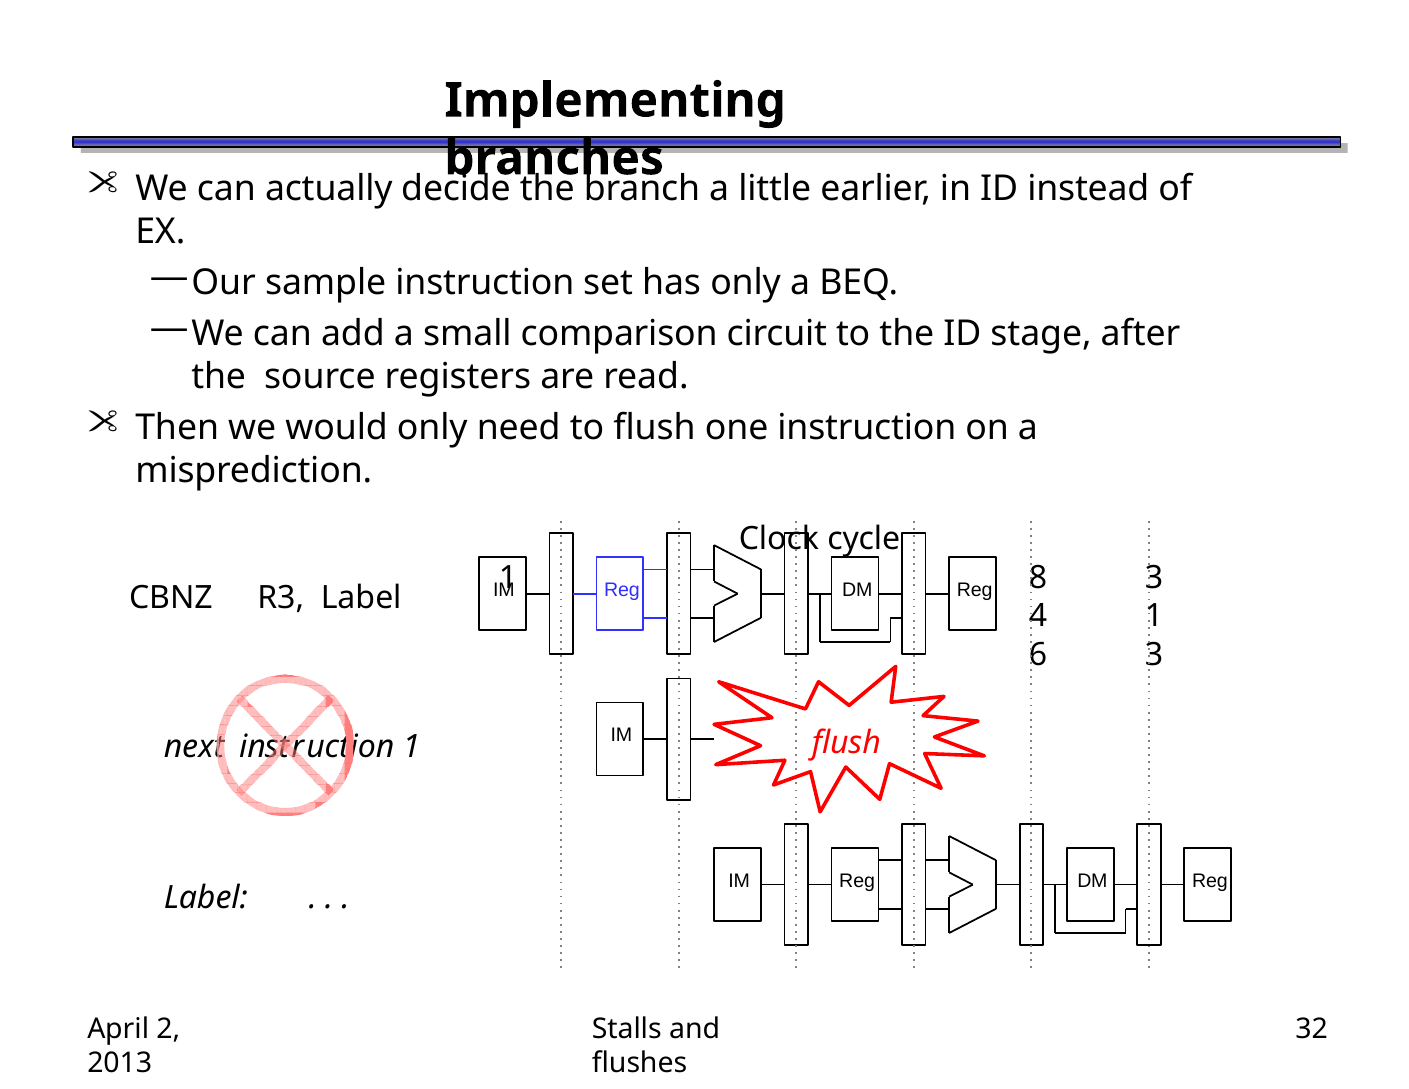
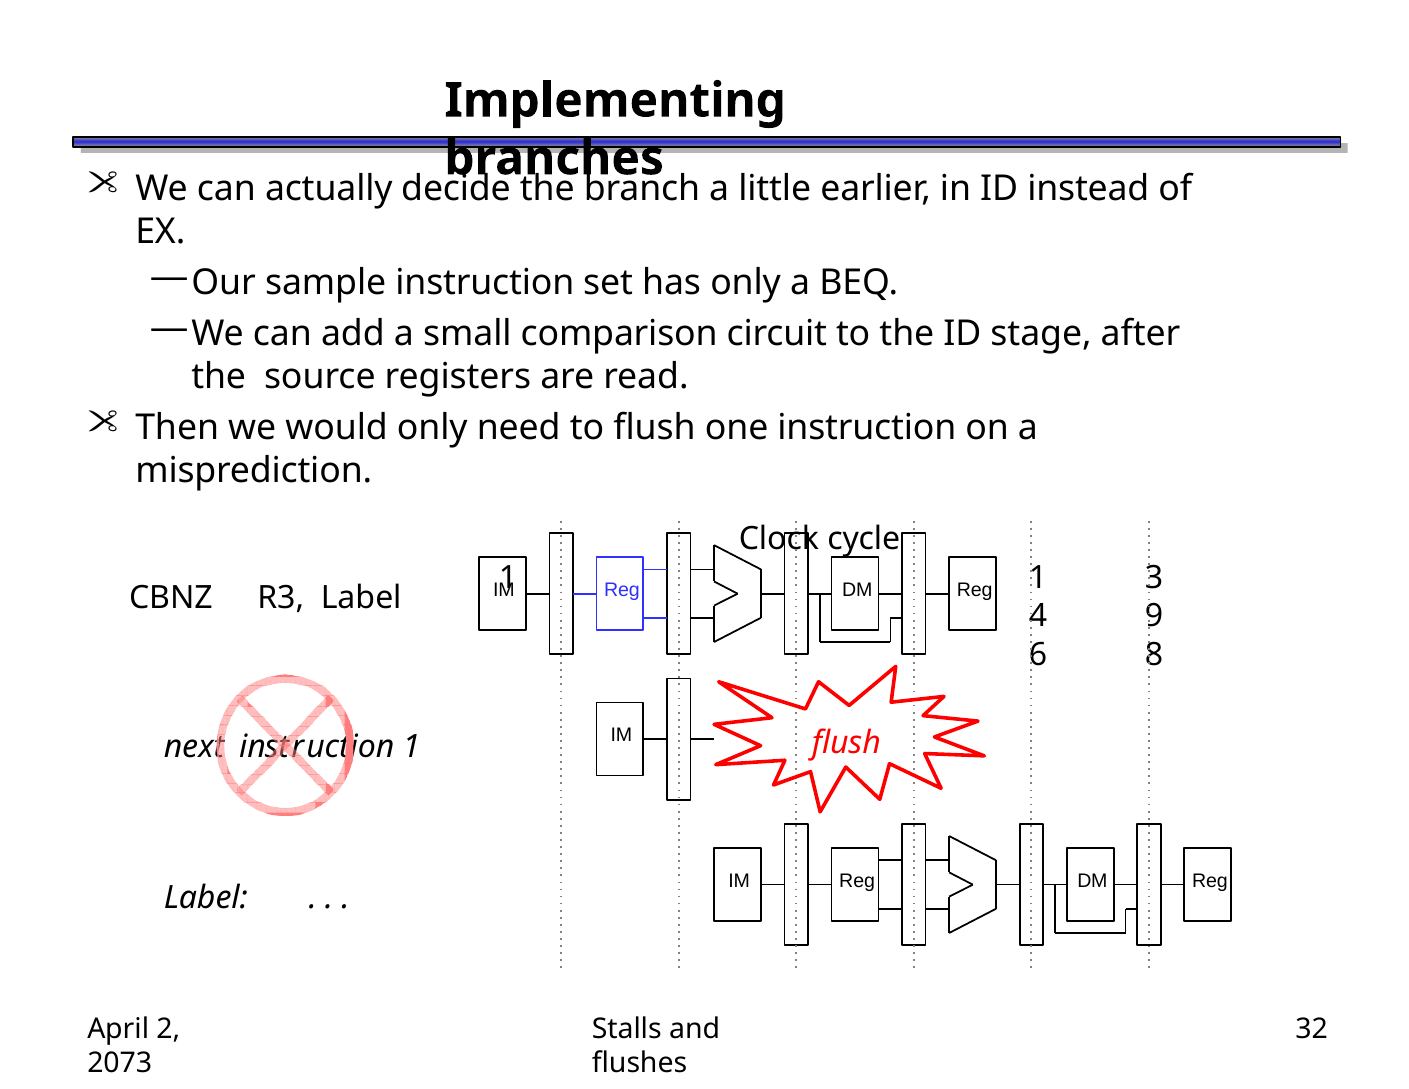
8 at (1038, 577): 8 -> 1
4 1: 1 -> 9
6 3: 3 -> 8
2013: 2013 -> 2073
